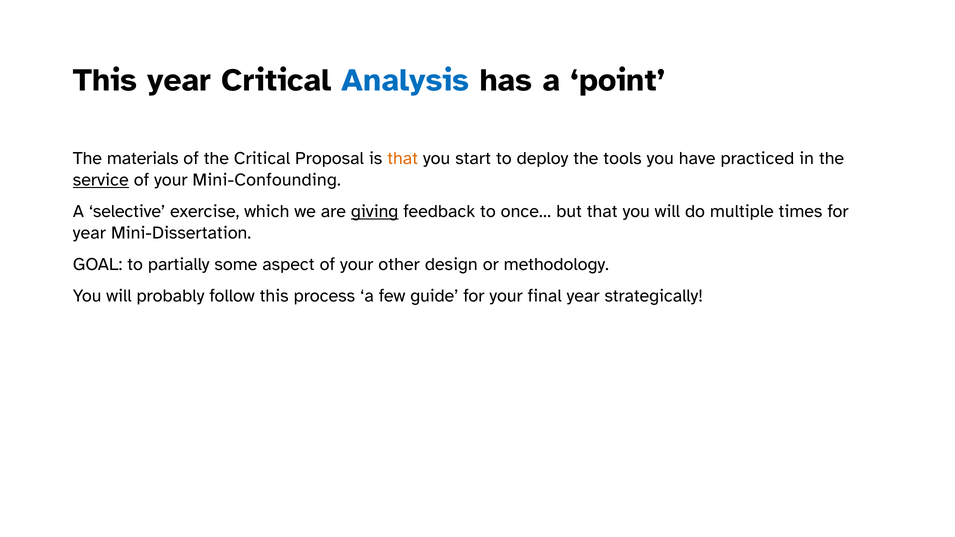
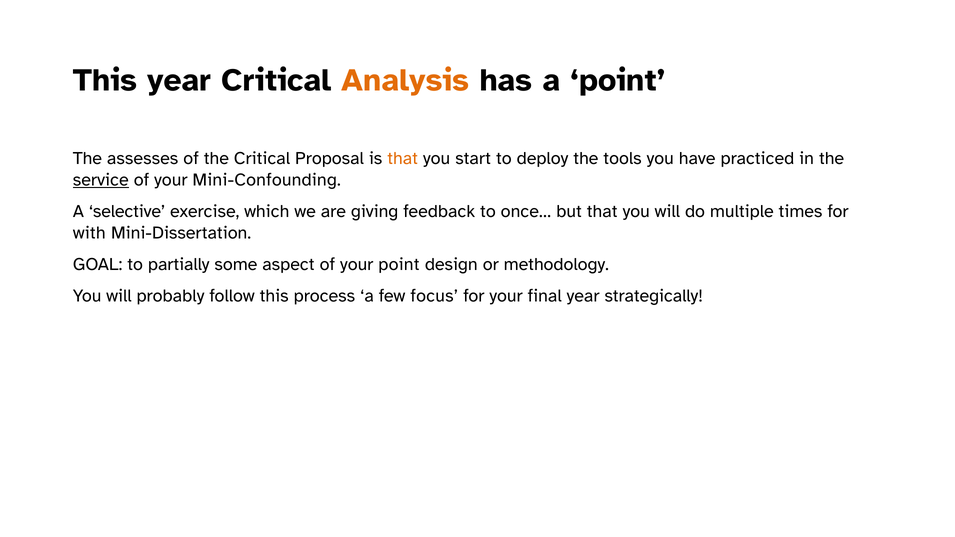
Analysis colour: blue -> orange
materials: materials -> assesses
giving underline: present -> none
year at (89, 233): year -> with
your other: other -> point
guide: guide -> focus
